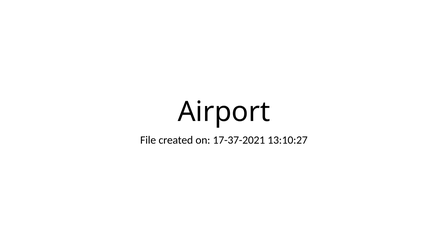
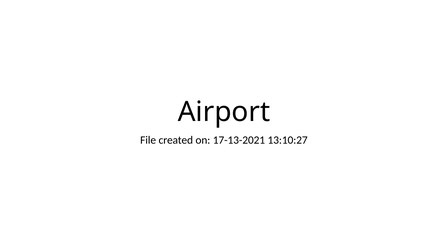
17-37-2021: 17-37-2021 -> 17-13-2021
